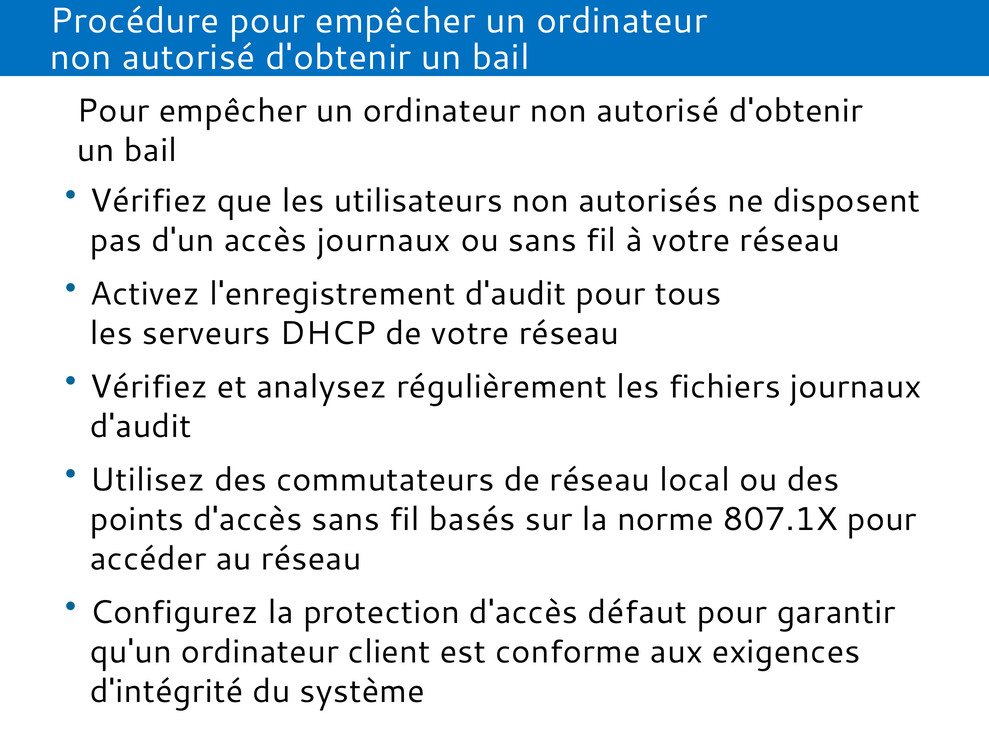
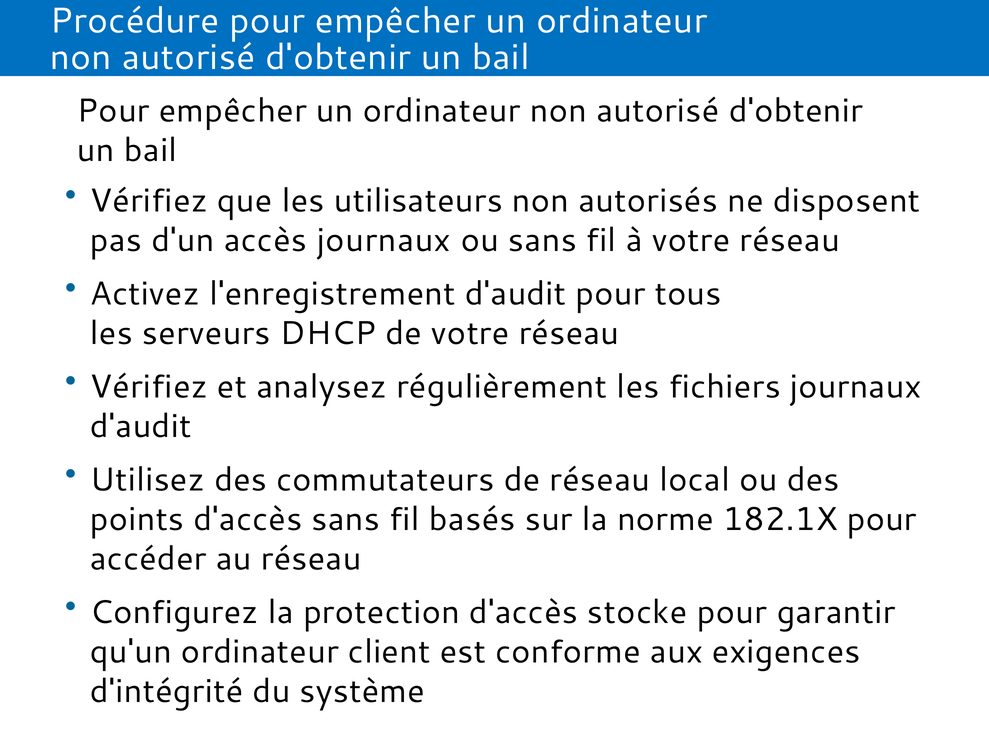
807.1X: 807.1X -> 182.1X
défaut: défaut -> stocke
